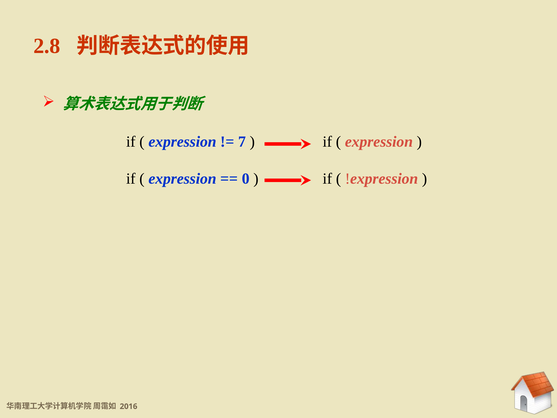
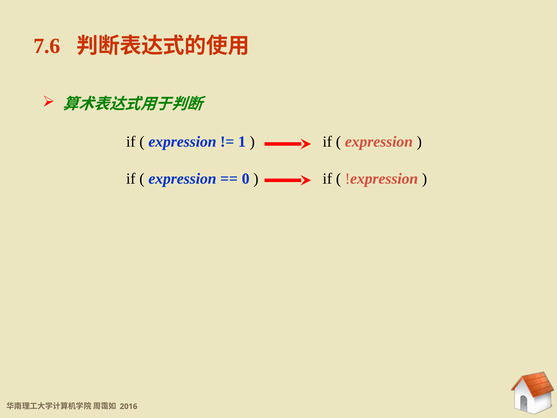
2.8: 2.8 -> 7.6
7: 7 -> 1
